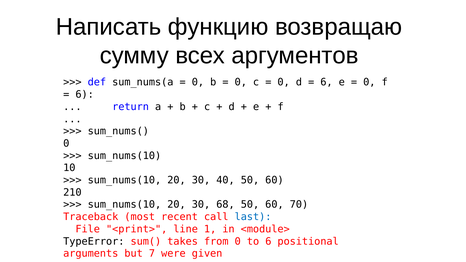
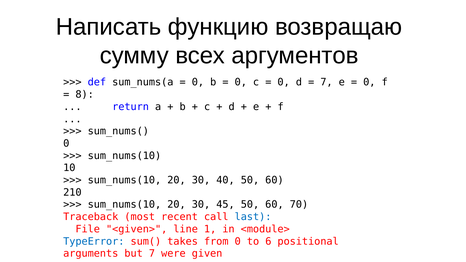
6 at (326, 82): 6 -> 7
6 at (85, 95): 6 -> 8
68: 68 -> 45
<print>: <print> -> <given>
TypeError colour: black -> blue
